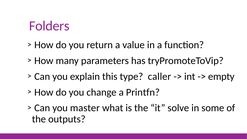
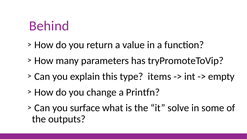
Folders: Folders -> Behind
caller: caller -> items
master: master -> surface
